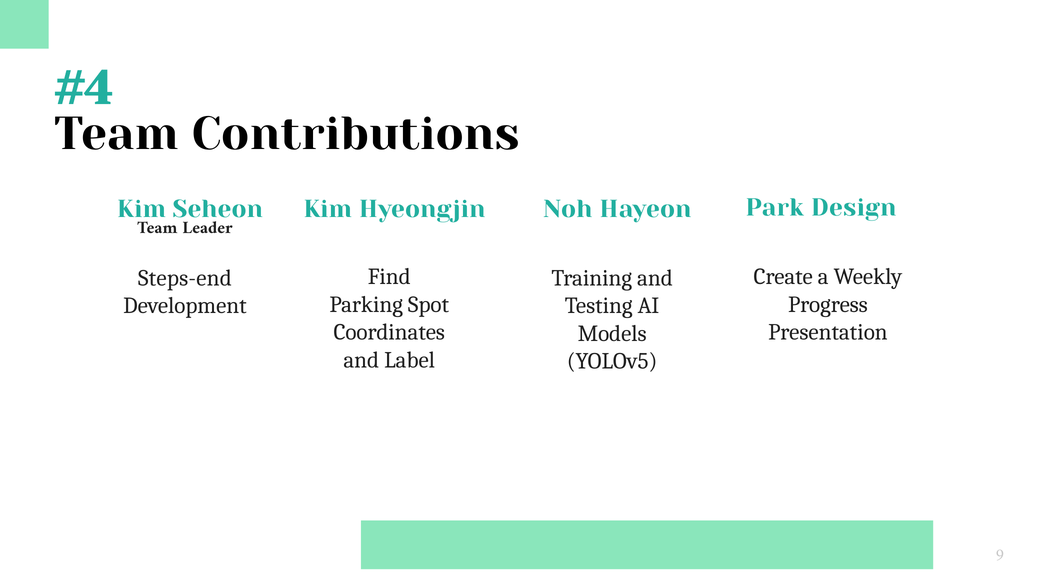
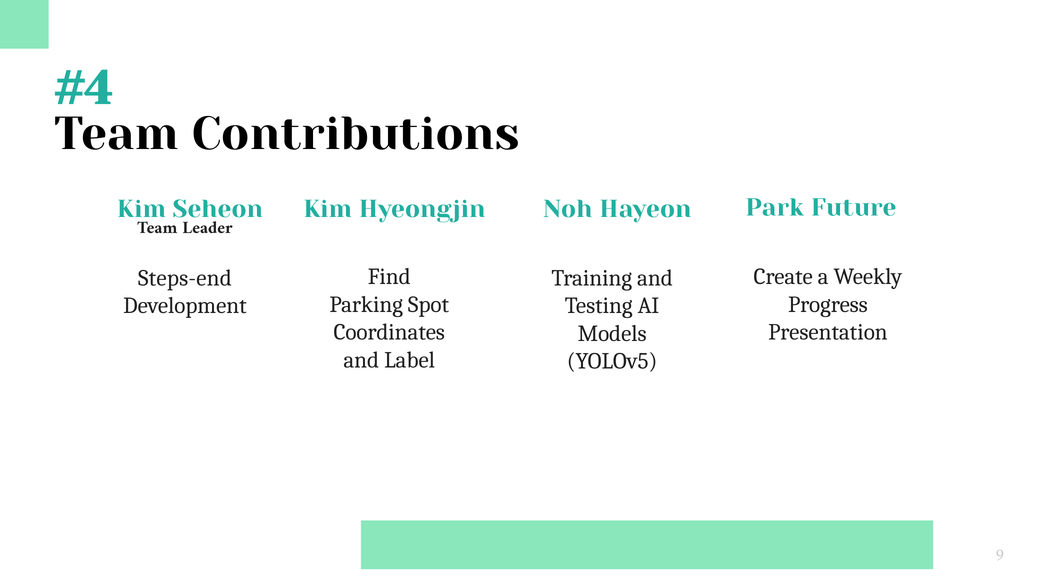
Design: Design -> Future
